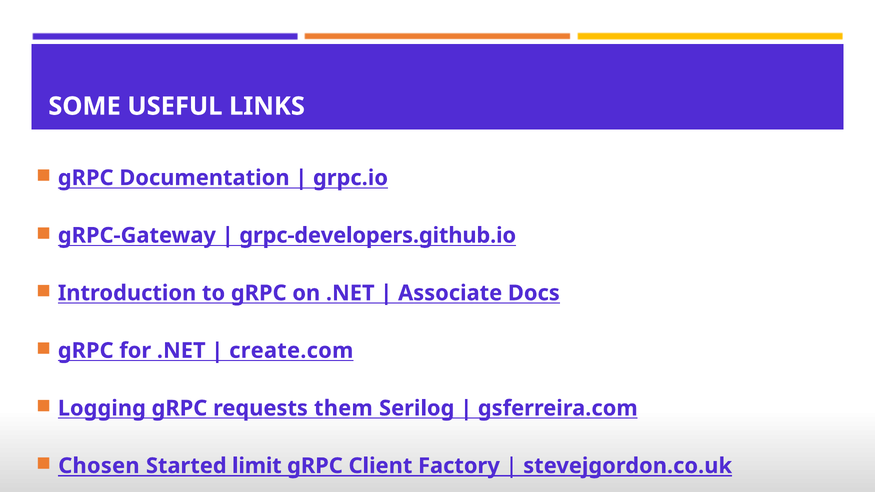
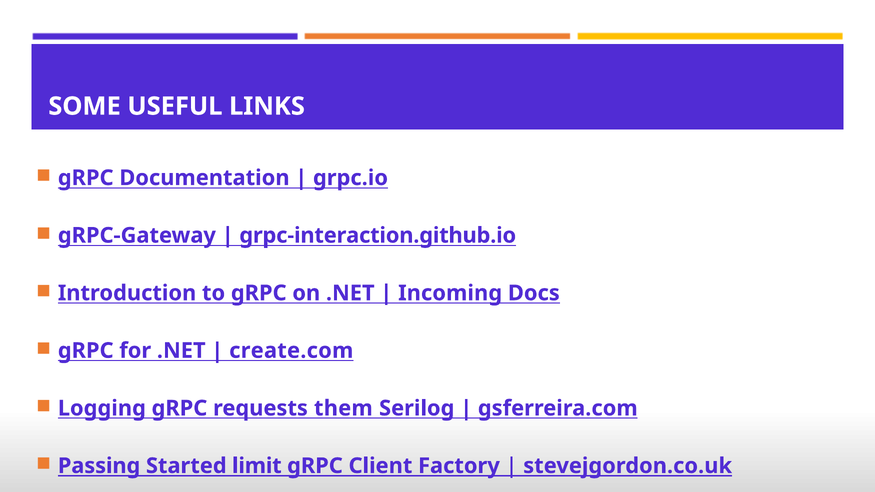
grpc-developers.github.io: grpc-developers.github.io -> grpc-interaction.github.io
Associate: Associate -> Incoming
Chosen: Chosen -> Passing
